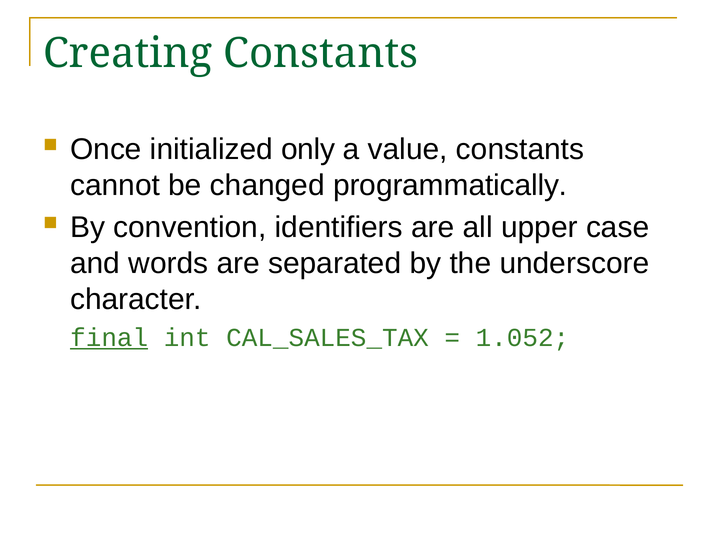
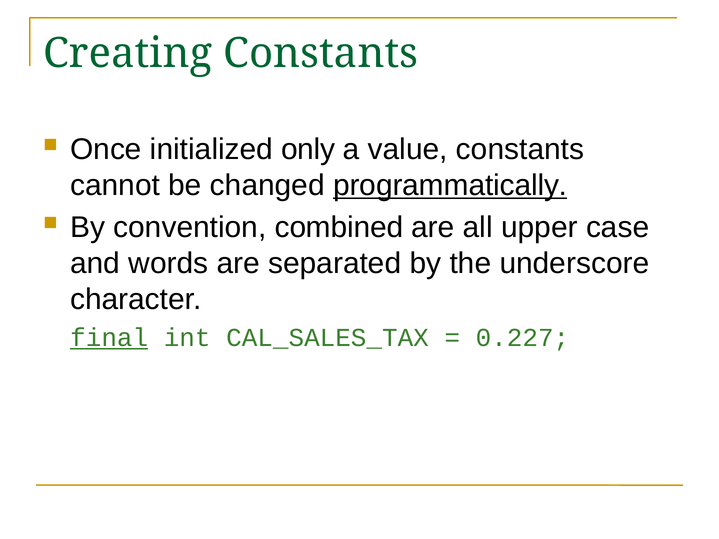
programmatically underline: none -> present
identifiers: identifiers -> combined
1.052: 1.052 -> 0.227
